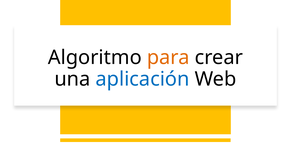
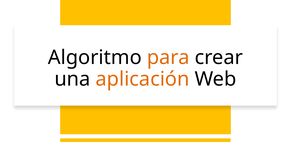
aplicación colour: blue -> orange
